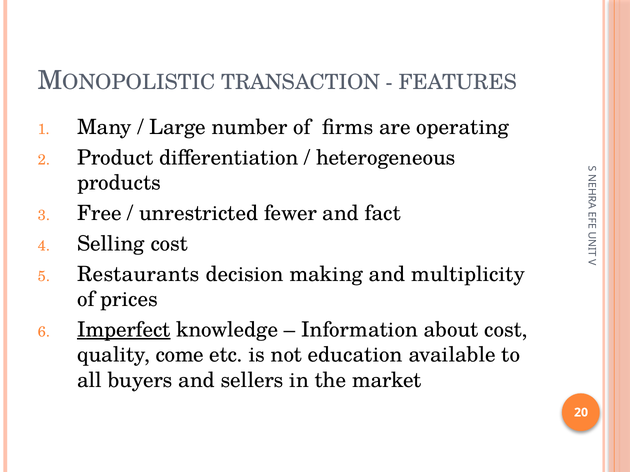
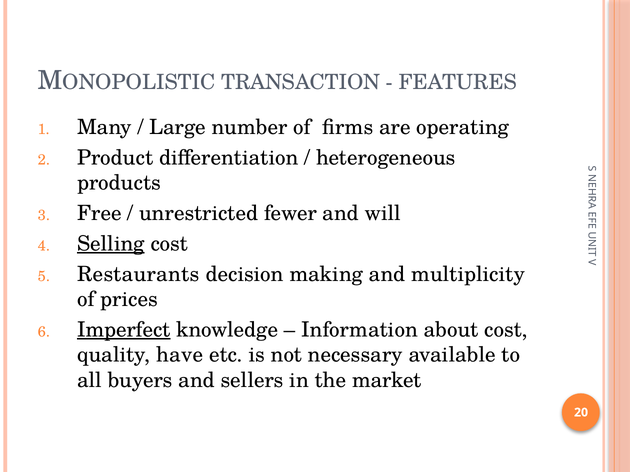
fact: fact -> will
Selling underline: none -> present
come: come -> have
education: education -> necessary
